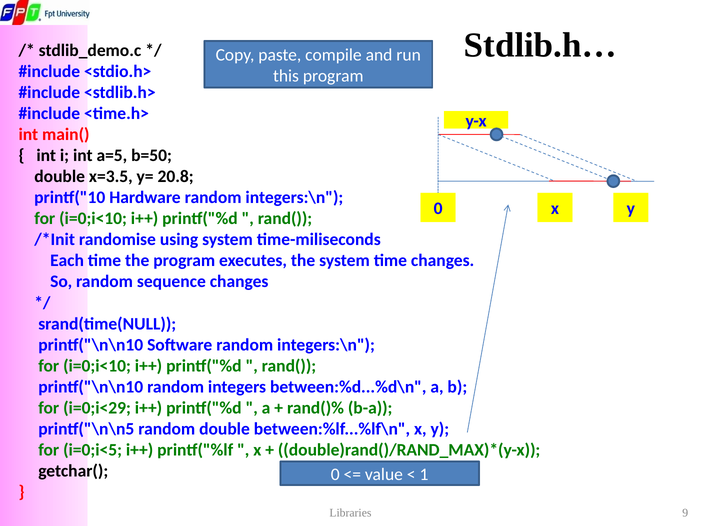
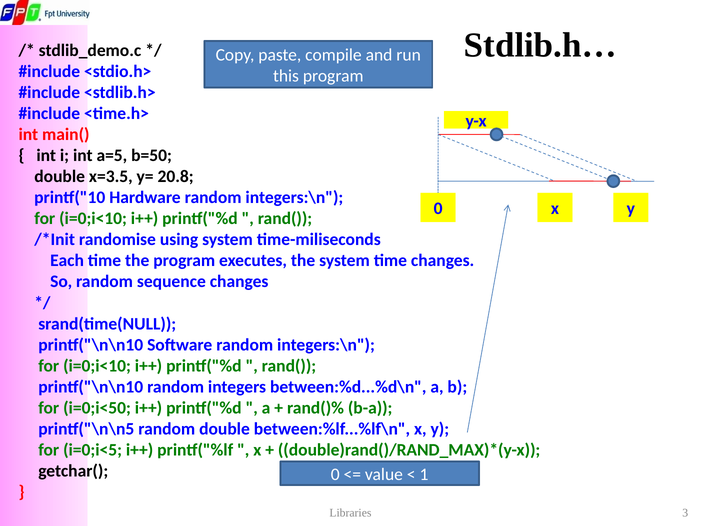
i=0;i<29: i=0;i<29 -> i=0;i<50
9: 9 -> 3
